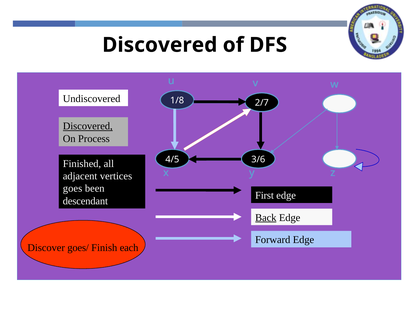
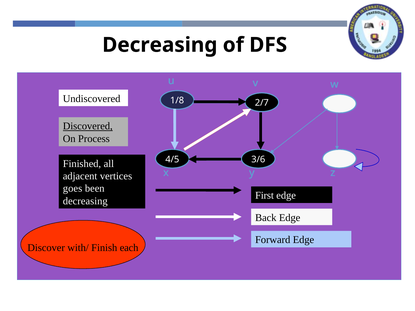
Discovered at (160, 45): Discovered -> Decreasing
descendant at (85, 201): descendant -> decreasing
Back underline: present -> none
goes/: goes/ -> with/
